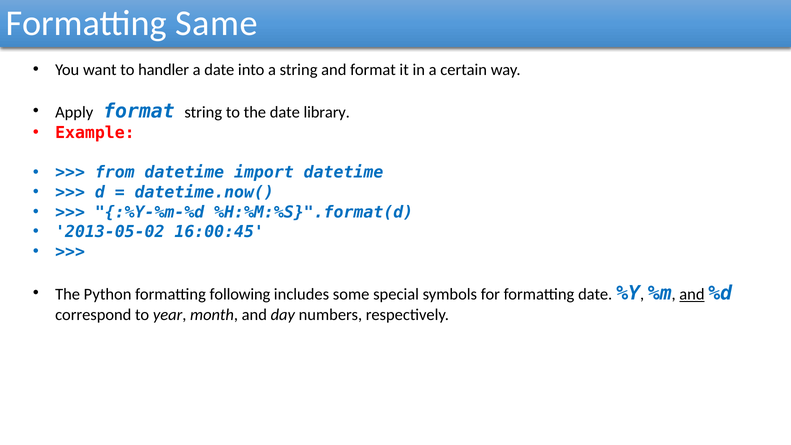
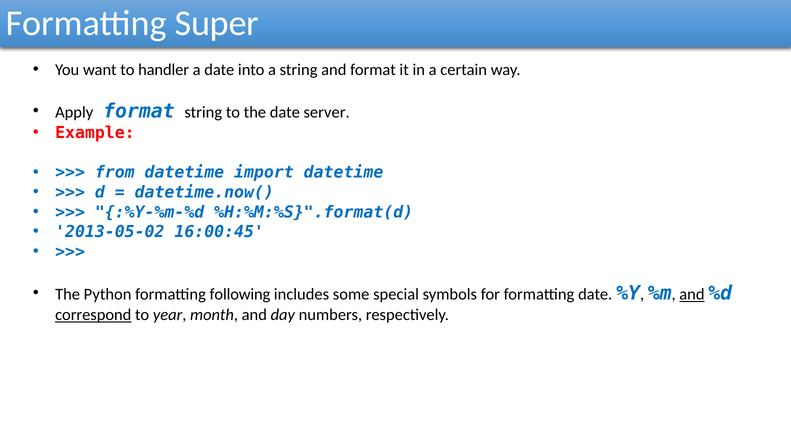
Same: Same -> Super
library: library -> server
correspond underline: none -> present
